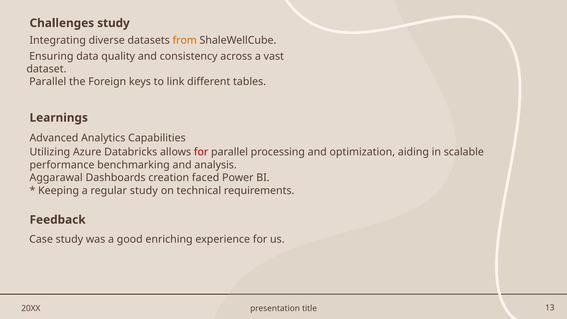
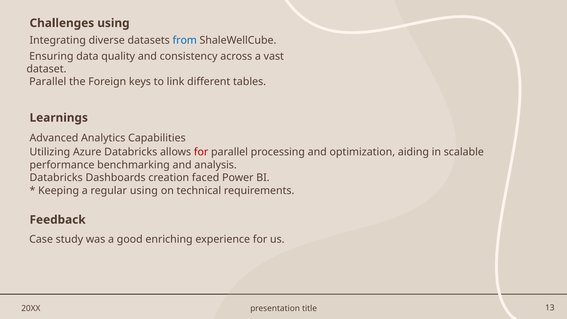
Challenges study: study -> using
from colour: orange -> blue
Aggarawal at (56, 178): Aggarawal -> Databricks
regular study: study -> using
